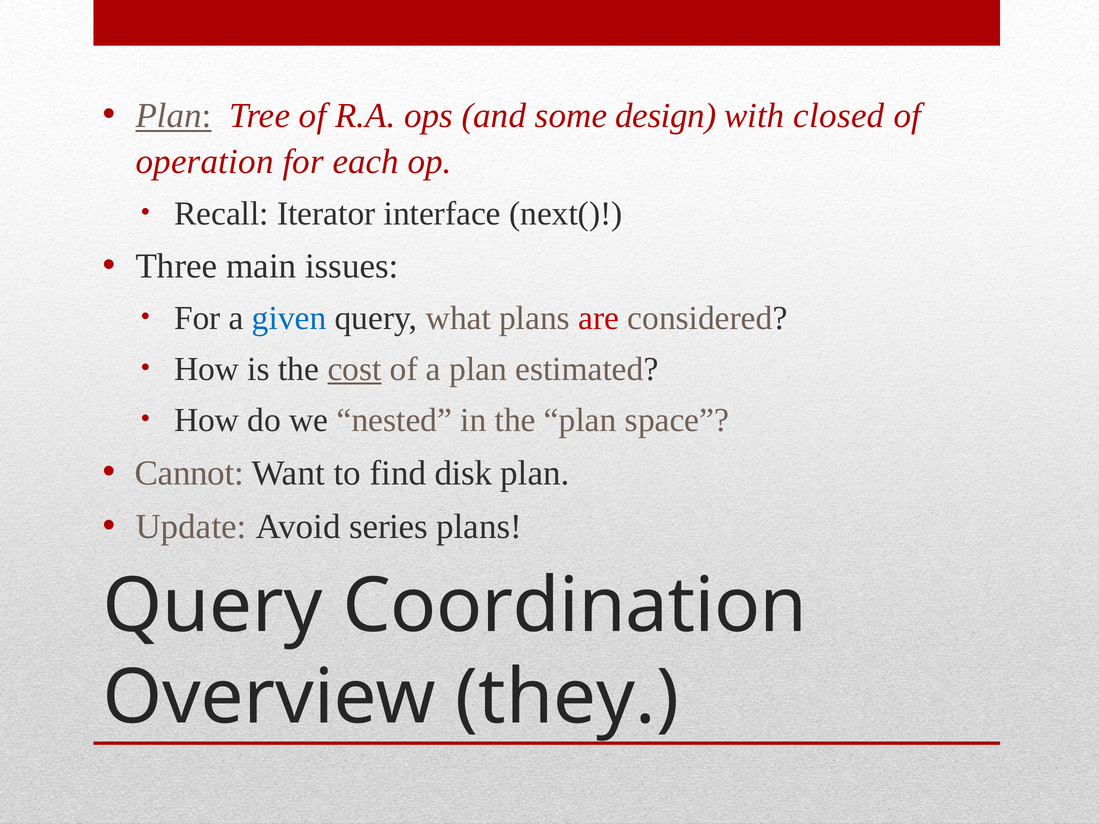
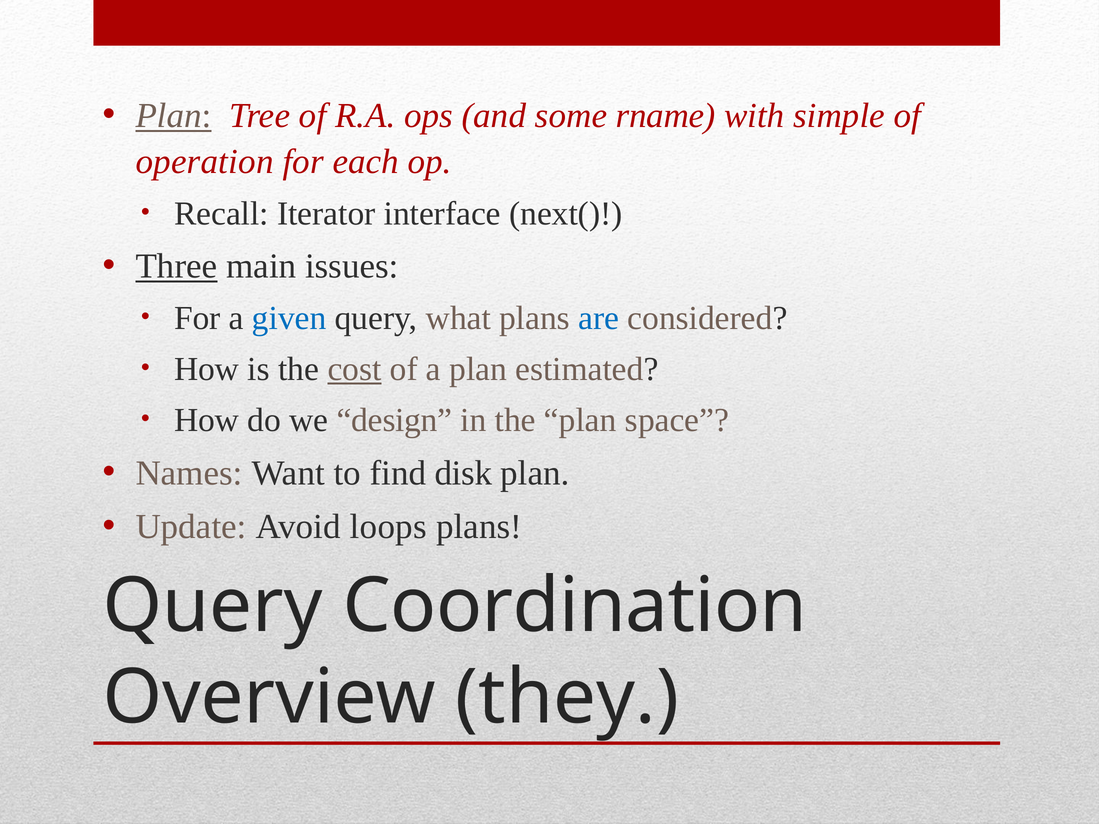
design: design -> rname
closed: closed -> simple
Three underline: none -> present
are colour: red -> blue
nested: nested -> design
Cannot: Cannot -> Names
series: series -> loops
